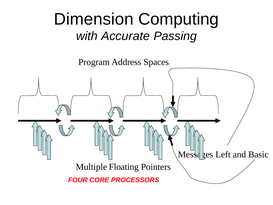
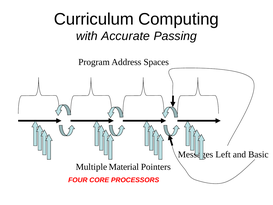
Dimension: Dimension -> Curriculum
Floating: Floating -> Material
